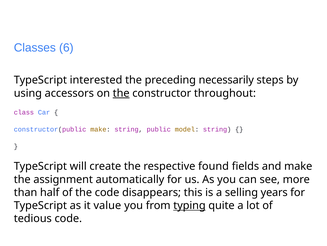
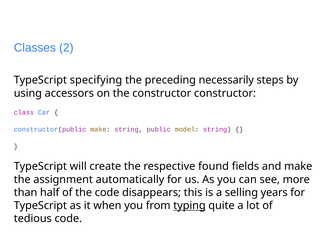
6: 6 -> 2
interested: interested -> specifying
the at (121, 93) underline: present -> none
constructor throughout: throughout -> constructor
value: value -> when
